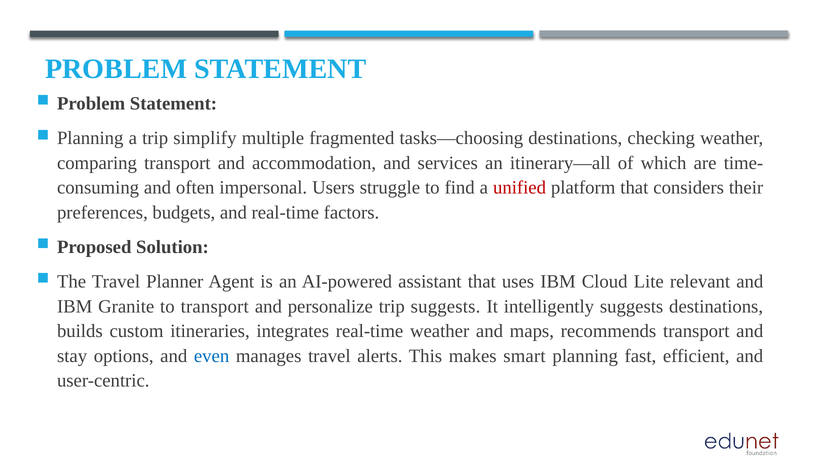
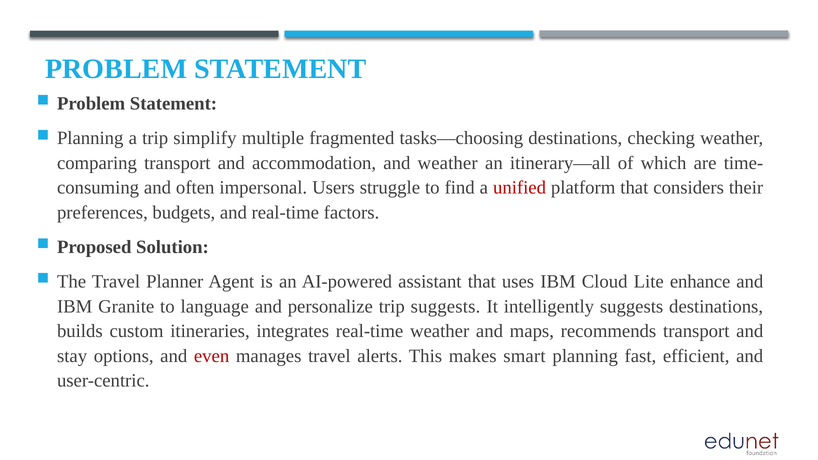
and services: services -> weather
relevant: relevant -> enhance
to transport: transport -> language
even colour: blue -> red
